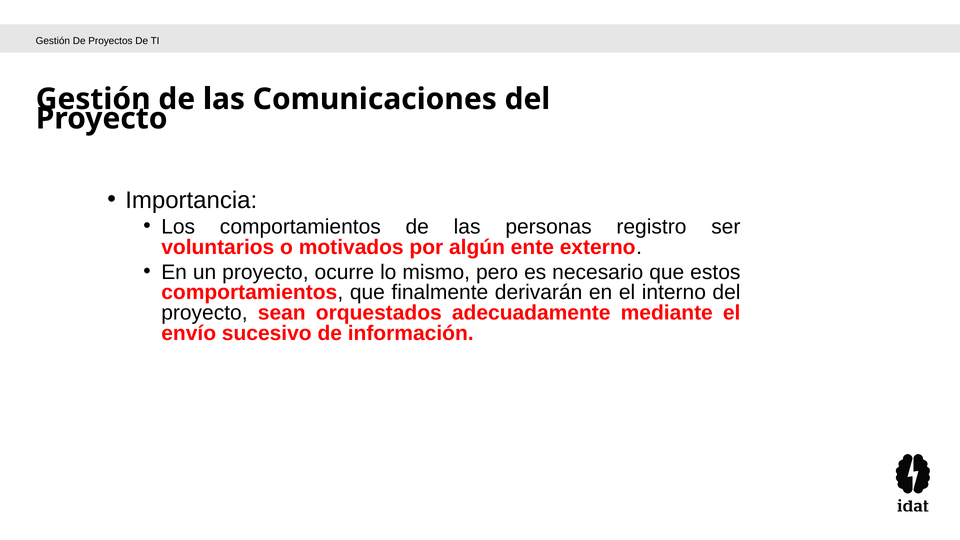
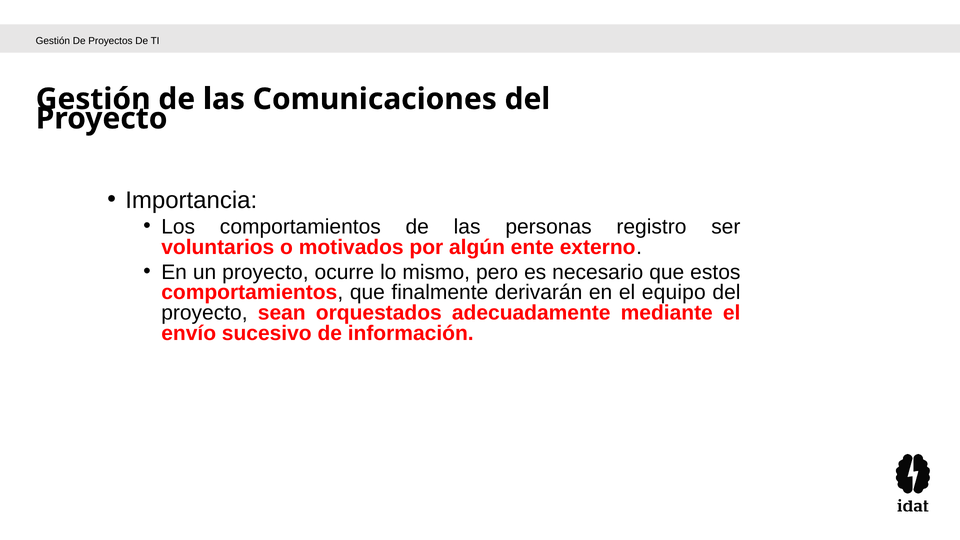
interno: interno -> equipo
